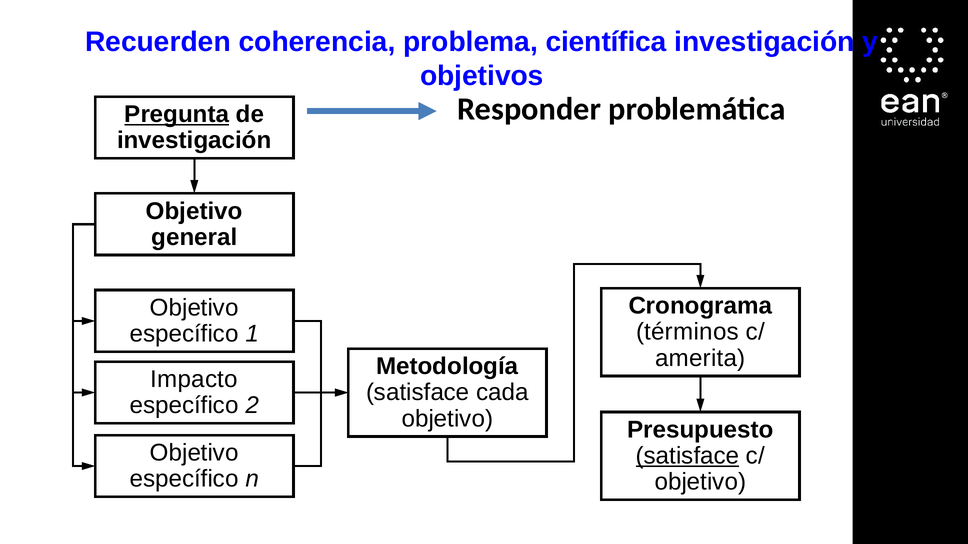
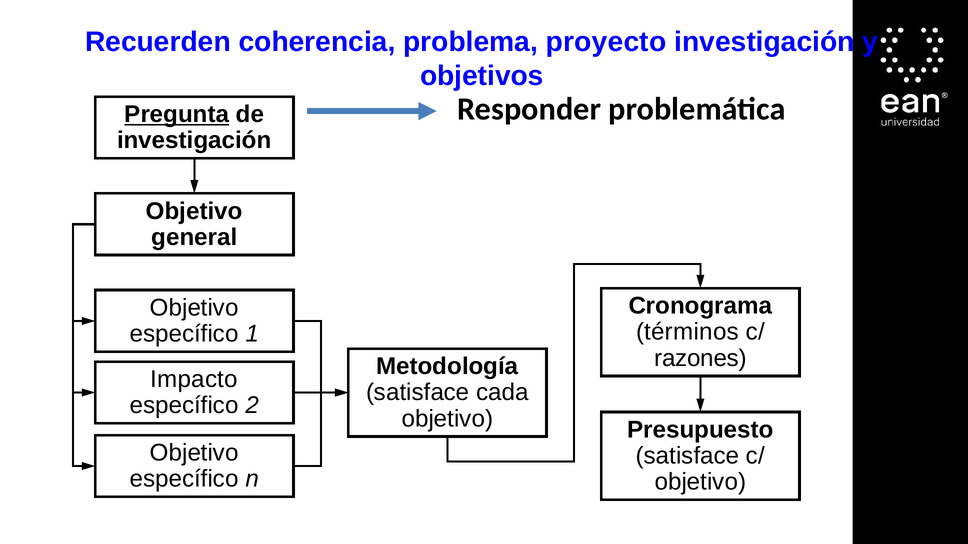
científica: científica -> proyecto
amerita: amerita -> razones
satisface at (688, 456) underline: present -> none
